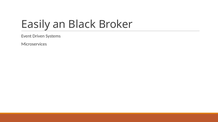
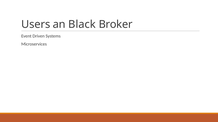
Easily: Easily -> Users
